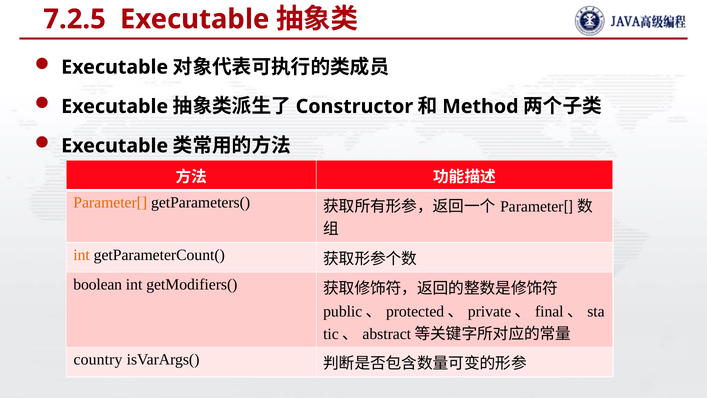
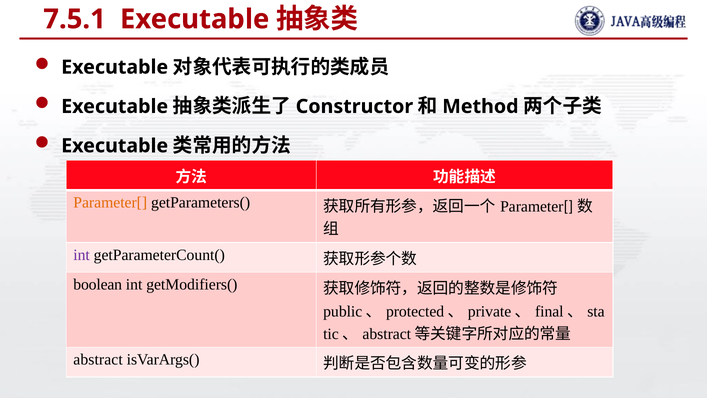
7.2.5: 7.2.5 -> 7.5.1
int at (82, 255) colour: orange -> purple
country: country -> abstract
